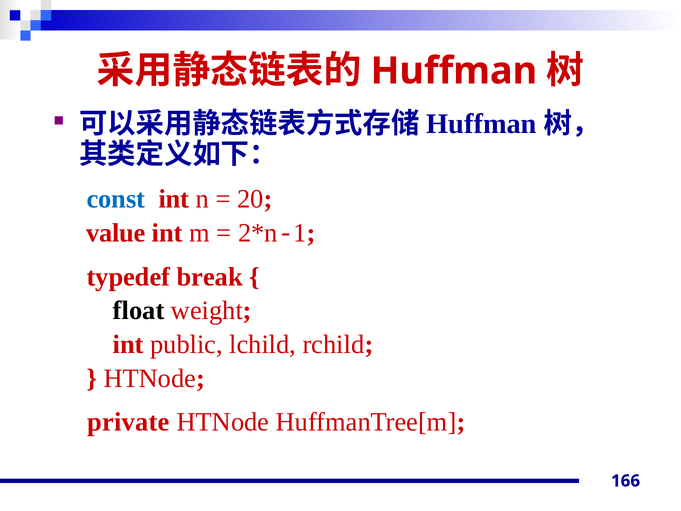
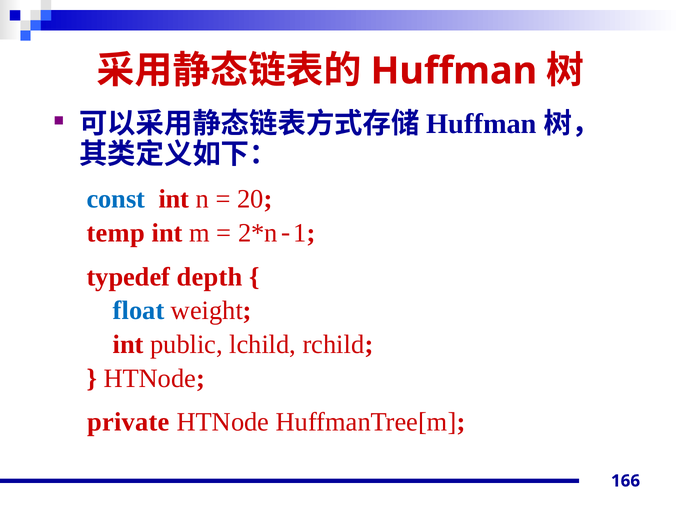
value: value -> temp
break: break -> depth
float colour: black -> blue
